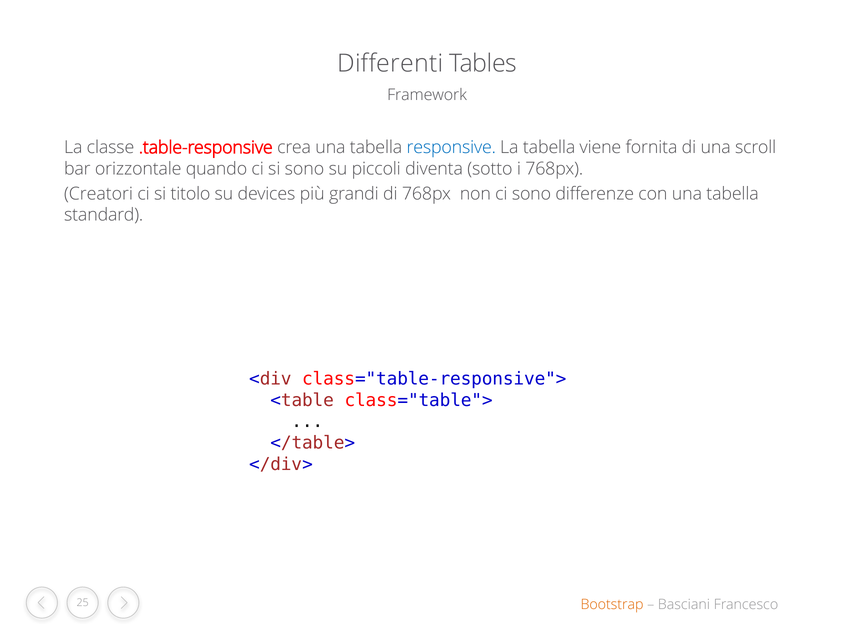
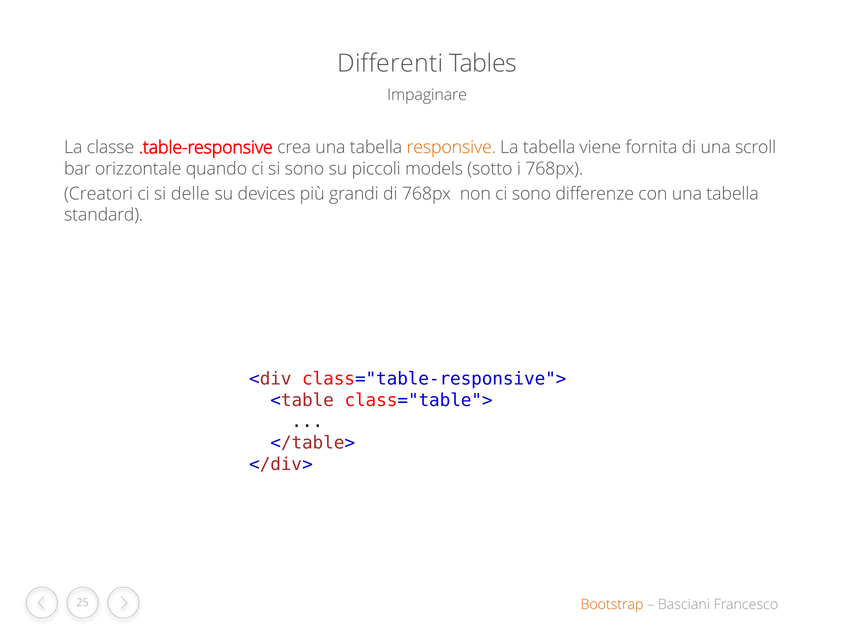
Framework: Framework -> Impaginare
responsive colour: blue -> orange
diventa: diventa -> models
titolo: titolo -> delle
